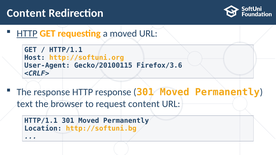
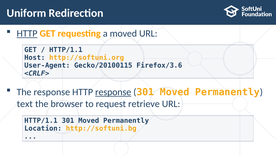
Content at (26, 13): Content -> Uniform
response at (113, 92) underline: none -> present
request content: content -> retrieve
